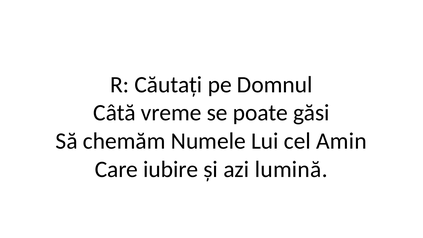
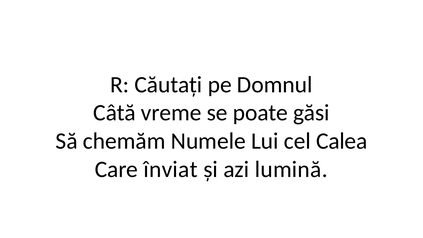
Amin: Amin -> Calea
iubire: iubire -> înviat
